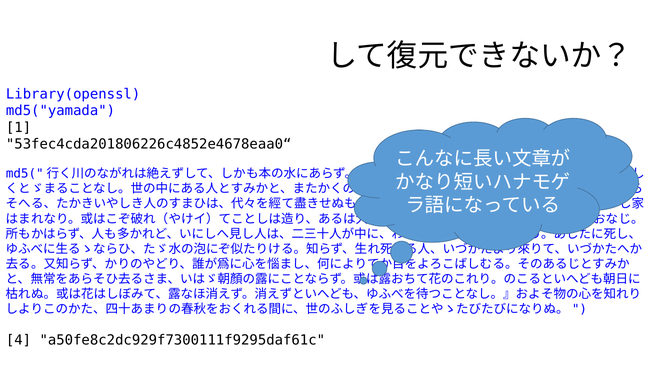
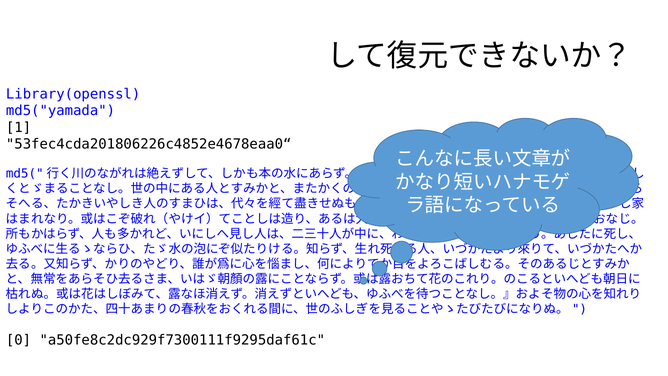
4: 4 -> 0
